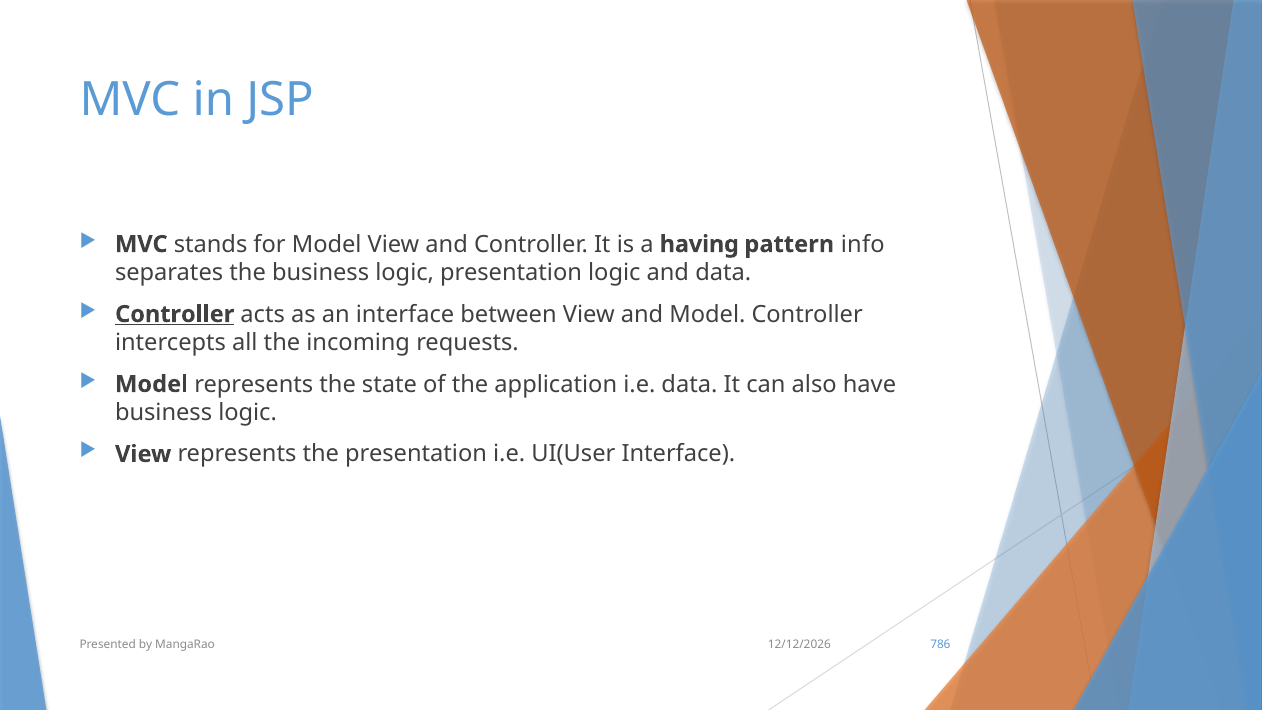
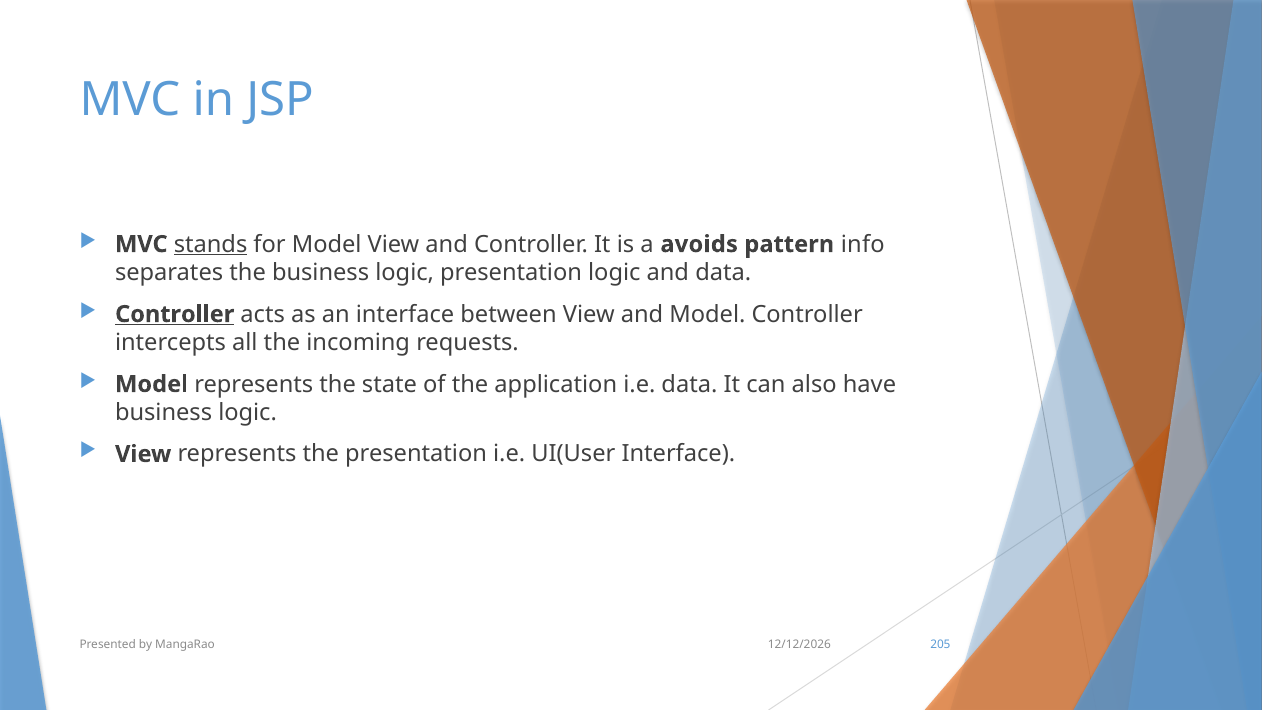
stands underline: none -> present
having: having -> avoids
786: 786 -> 205
